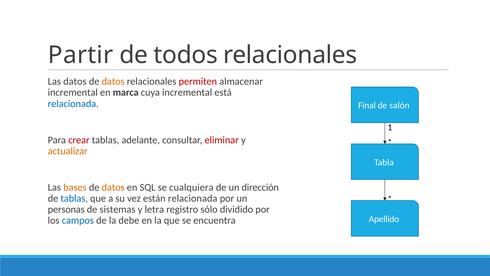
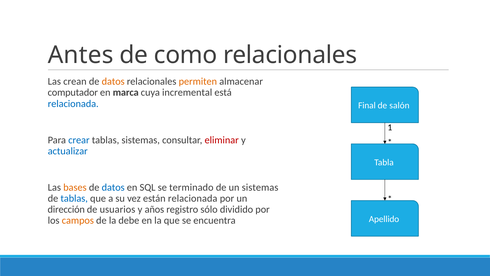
Partir: Partir -> Antes
todos: todos -> como
Las datos: datos -> crean
permiten colour: red -> orange
incremental at (73, 92): incremental -> computador
crear colour: red -> blue
tablas adelante: adelante -> sistemas
actualizar colour: orange -> blue
datos at (113, 187) colour: orange -> blue
cualquiera: cualquiera -> terminado
un dirección: dirección -> sistemas
personas: personas -> dirección
sistemas: sistemas -> usuarios
letra: letra -> años
campos colour: blue -> orange
